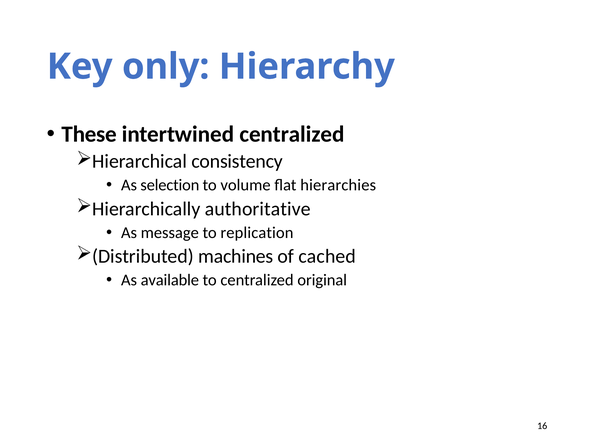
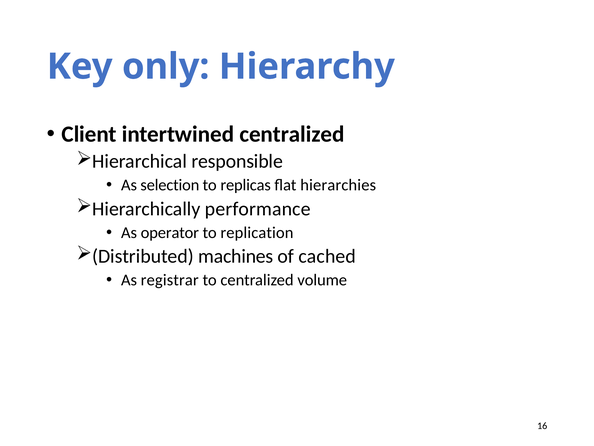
These: These -> Client
consistency: consistency -> responsible
volume: volume -> replicas
authoritative: authoritative -> performance
message: message -> operator
available: available -> registrar
original: original -> volume
